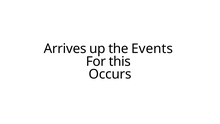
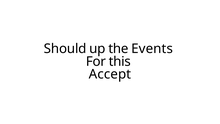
Arrives: Arrives -> Should
Occurs: Occurs -> Accept
